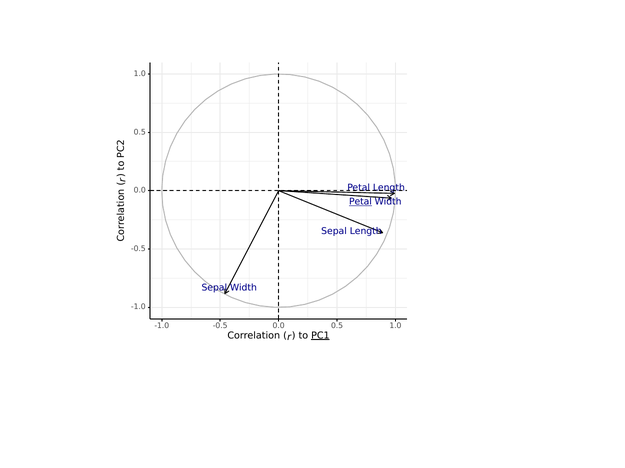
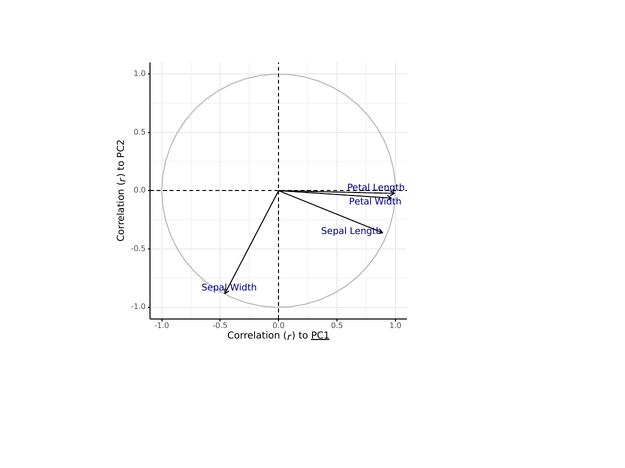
Petal at (360, 202) underline: present -> none
